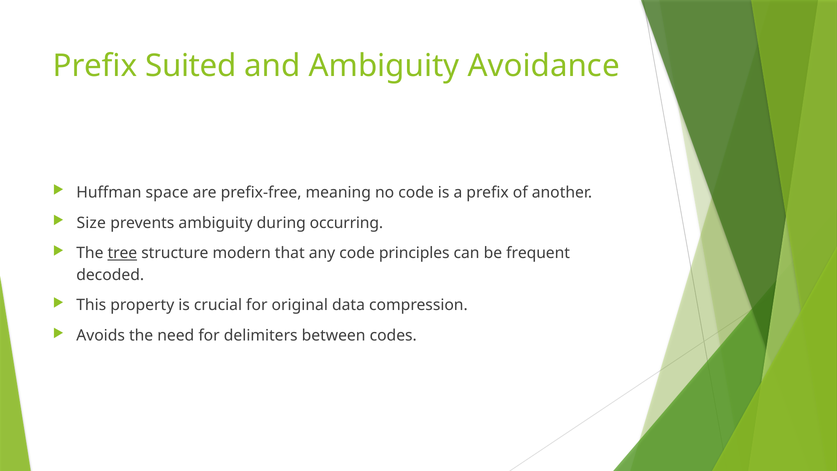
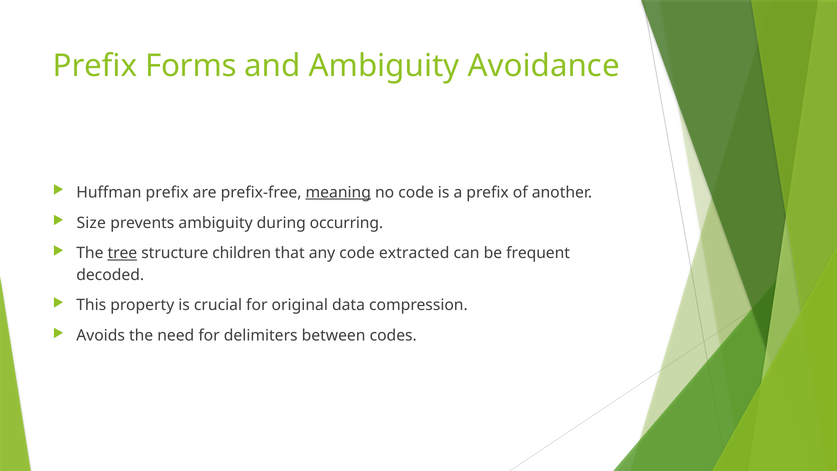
Suited: Suited -> Forms
Huffman space: space -> prefix
meaning underline: none -> present
modern: modern -> children
principles: principles -> extracted
